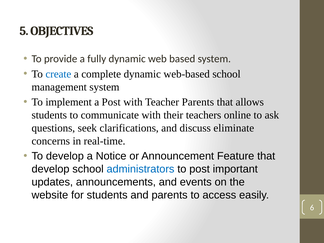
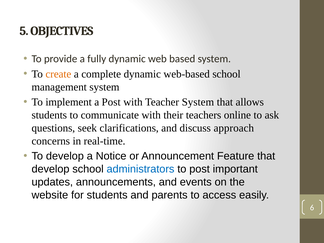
create colour: blue -> orange
Teacher Parents: Parents -> System
eliminate: eliminate -> approach
